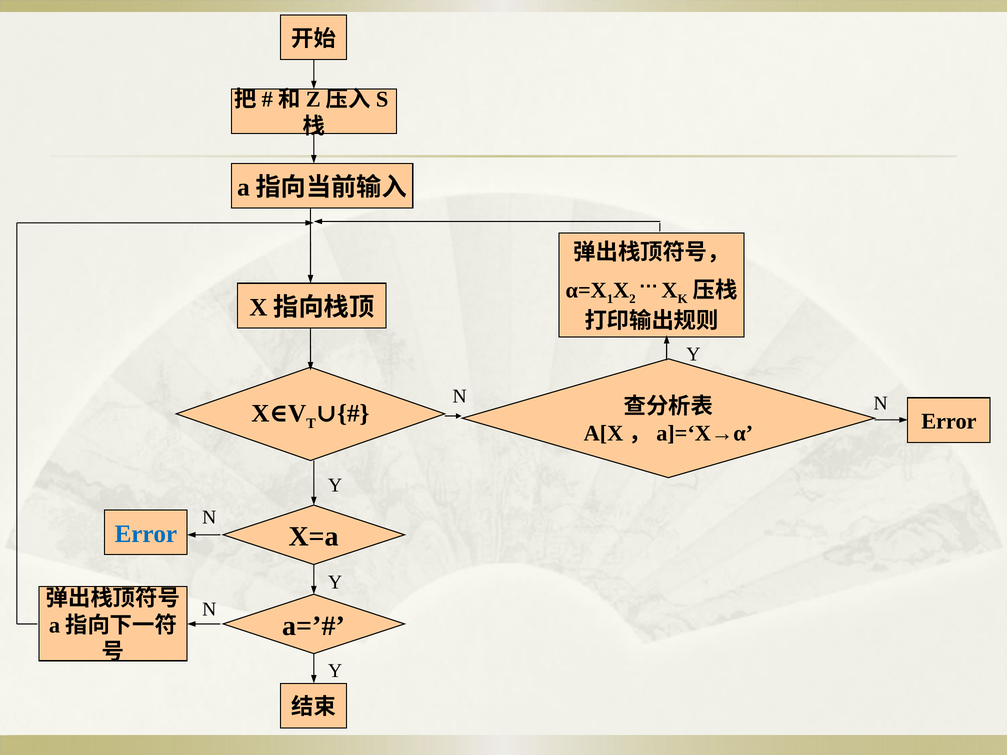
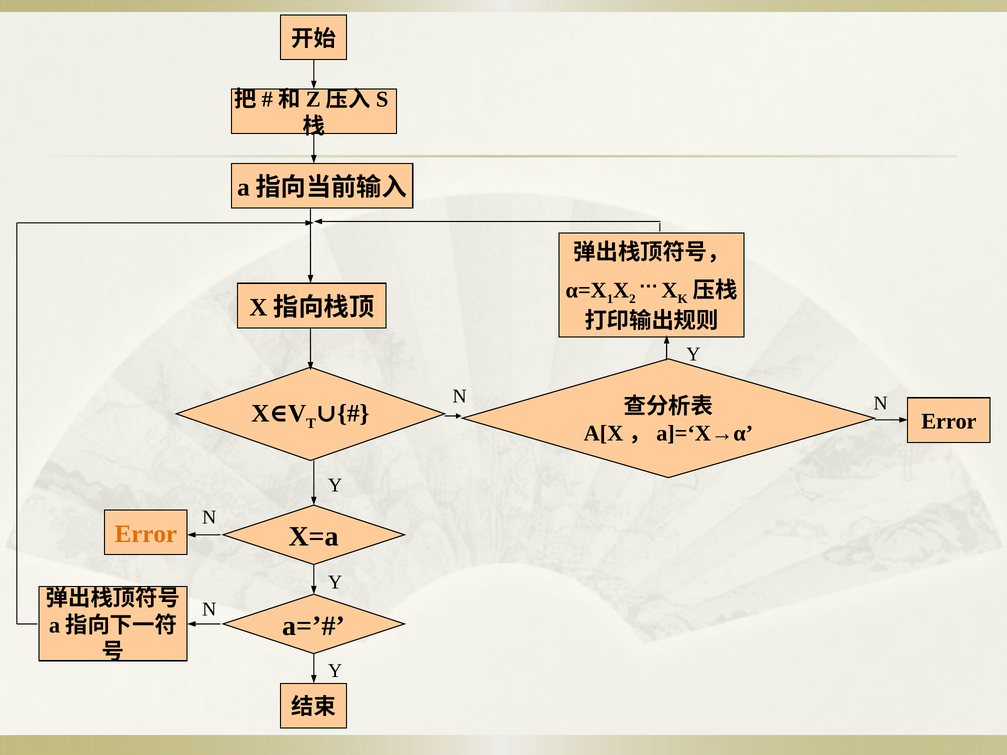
Error at (146, 534) colour: blue -> orange
